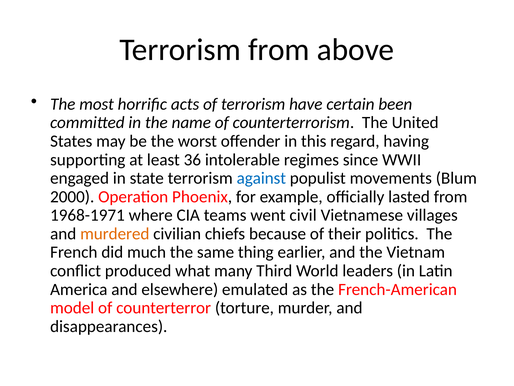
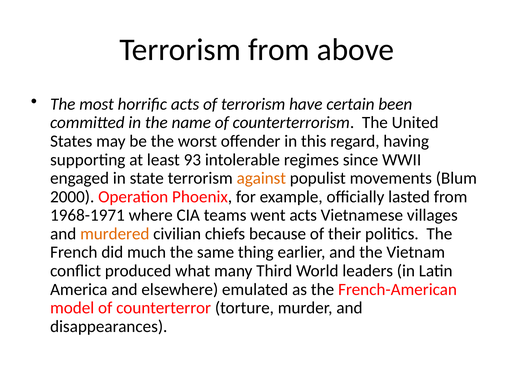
36: 36 -> 93
against colour: blue -> orange
went civil: civil -> acts
